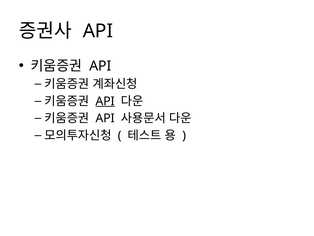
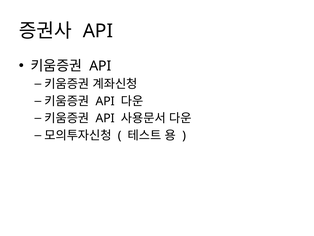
API at (105, 101) underline: present -> none
